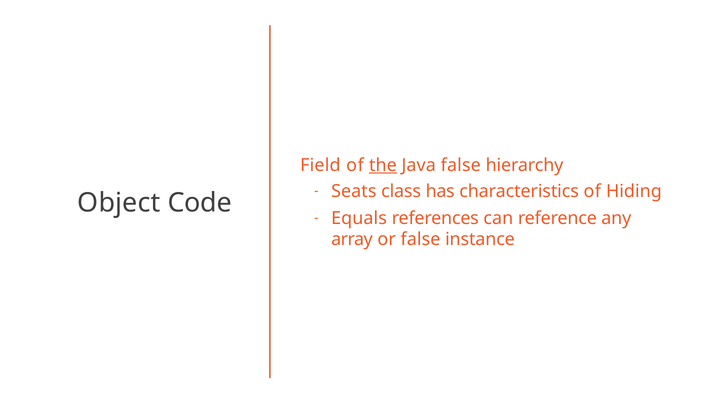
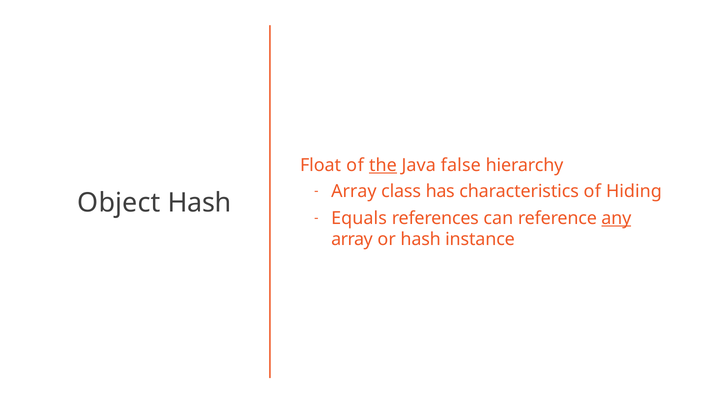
Field: Field -> Float
Seats at (354, 191): Seats -> Array
Object Code: Code -> Hash
any underline: none -> present
or false: false -> hash
